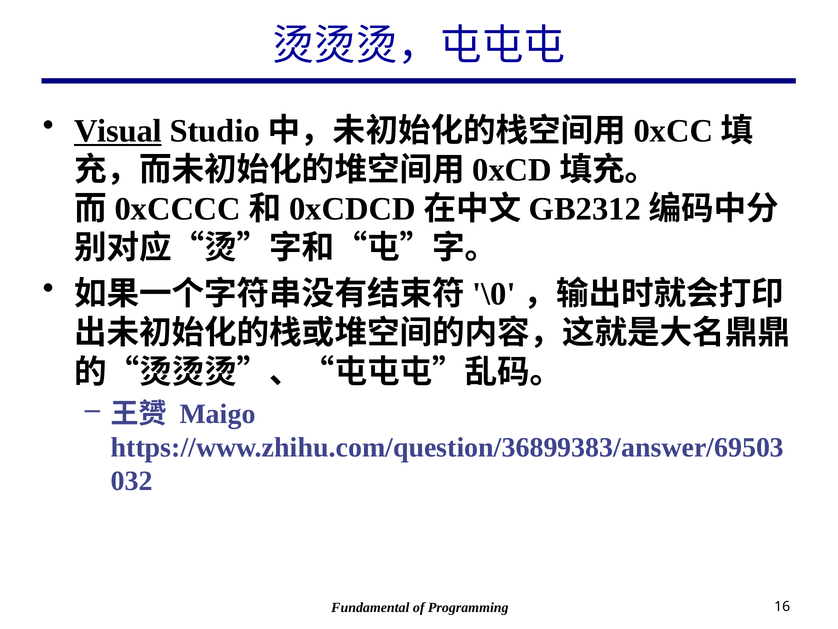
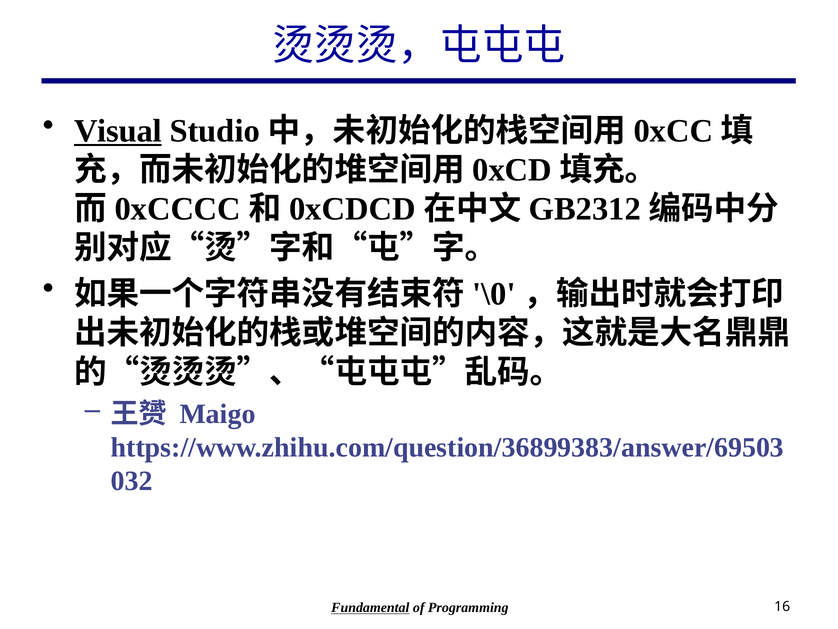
Fundamental underline: none -> present
